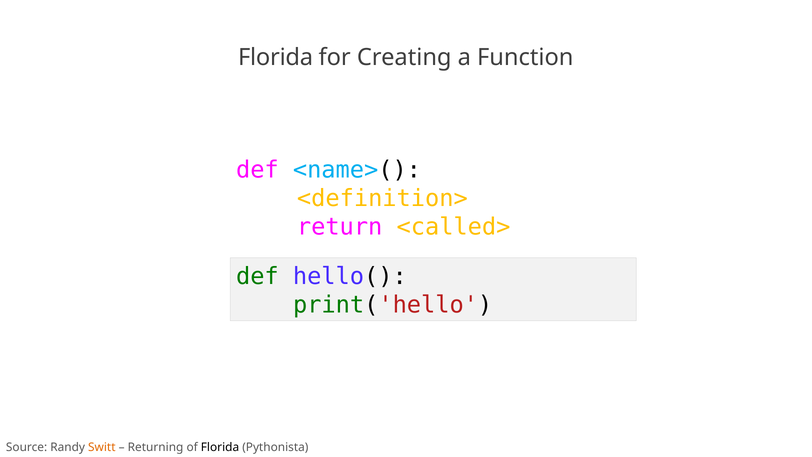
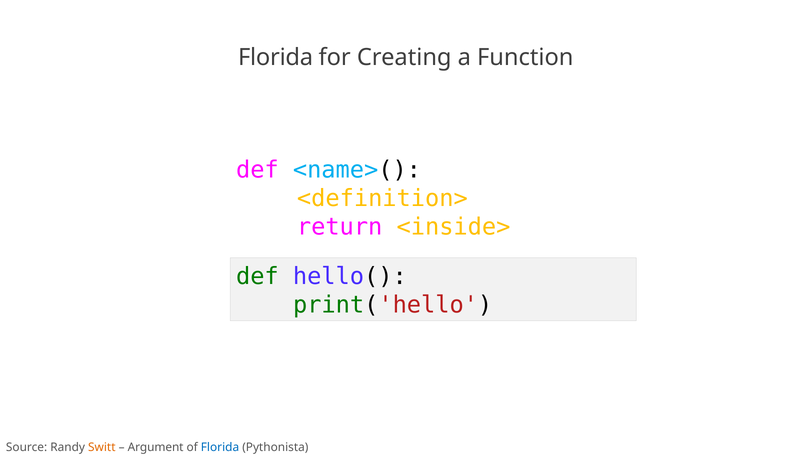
<called>: <called> -> <inside>
Returning: Returning -> Argument
Florida at (220, 447) colour: black -> blue
